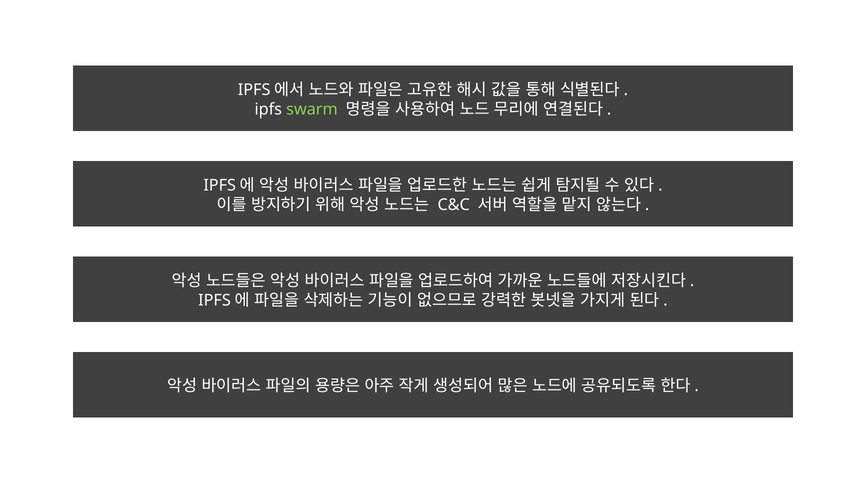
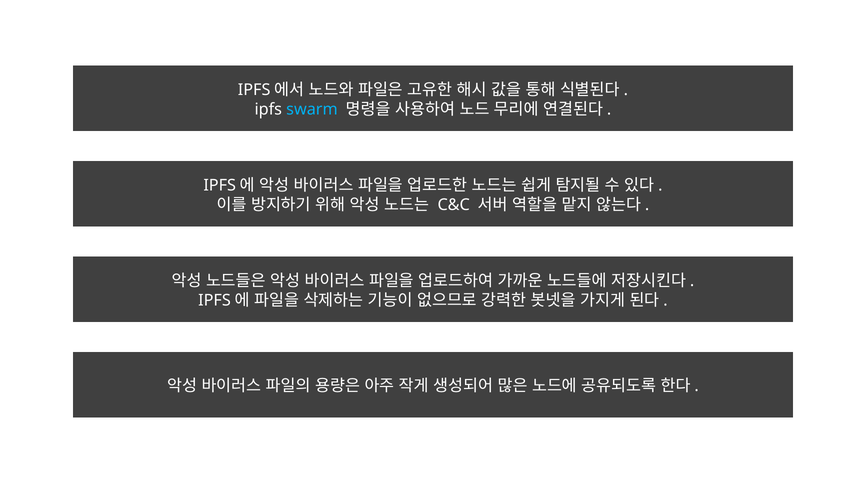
swarm colour: light green -> light blue
